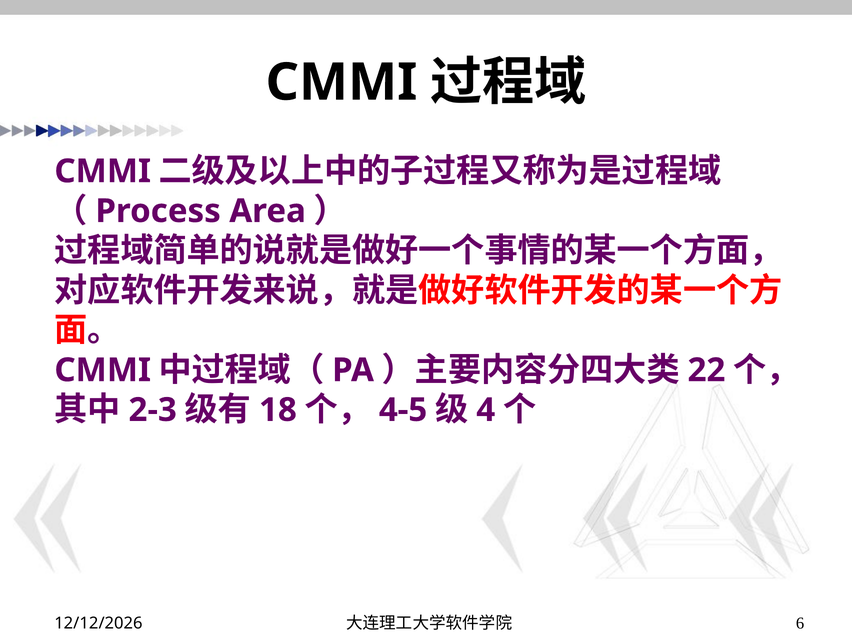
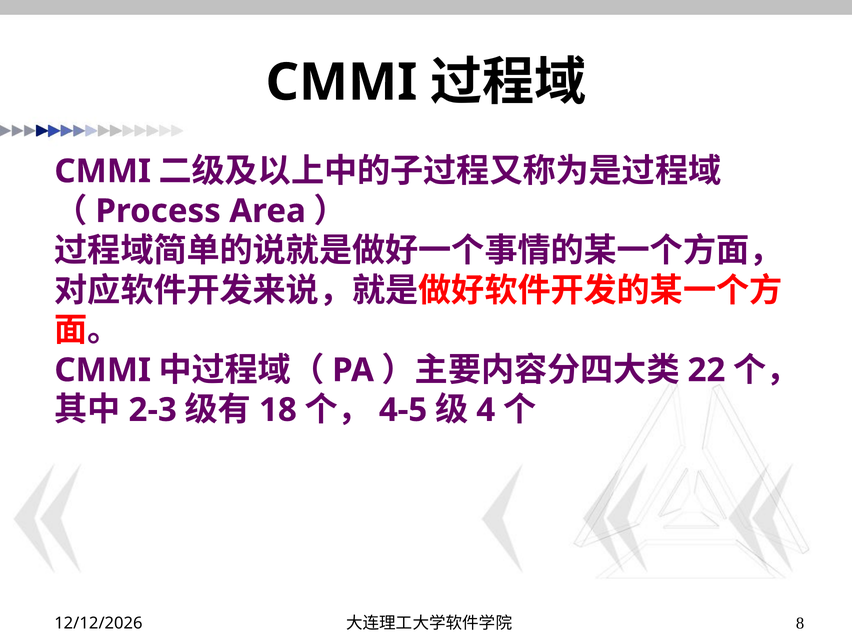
6: 6 -> 8
